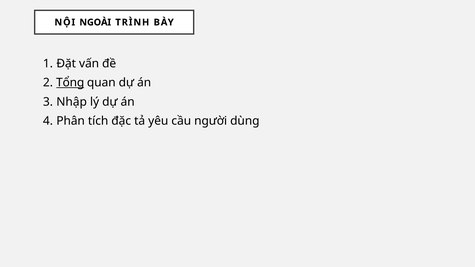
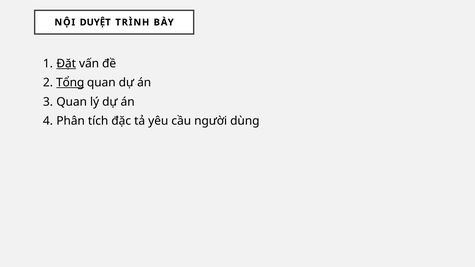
NGOÀI: NGOÀI -> DUYỆT
Đặt underline: none -> present
Nhập at (72, 102): Nhập -> Quan
